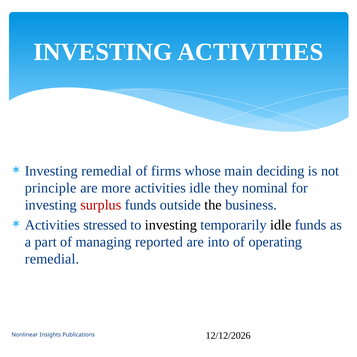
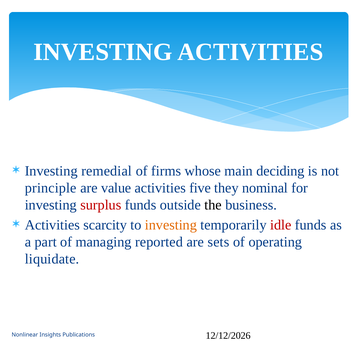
more: more -> value
activities idle: idle -> five
stressed: stressed -> scarcity
investing at (171, 225) colour: black -> orange
idle at (281, 225) colour: black -> red
into: into -> sets
remedial at (52, 259): remedial -> liquidate
